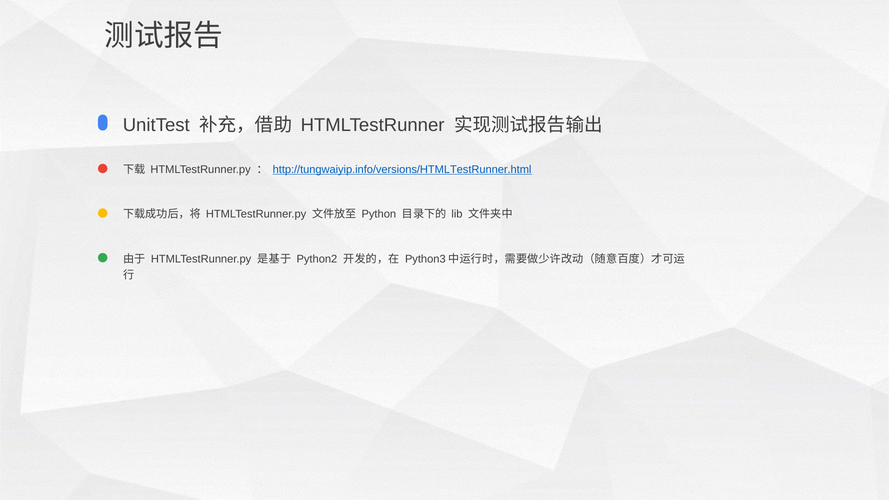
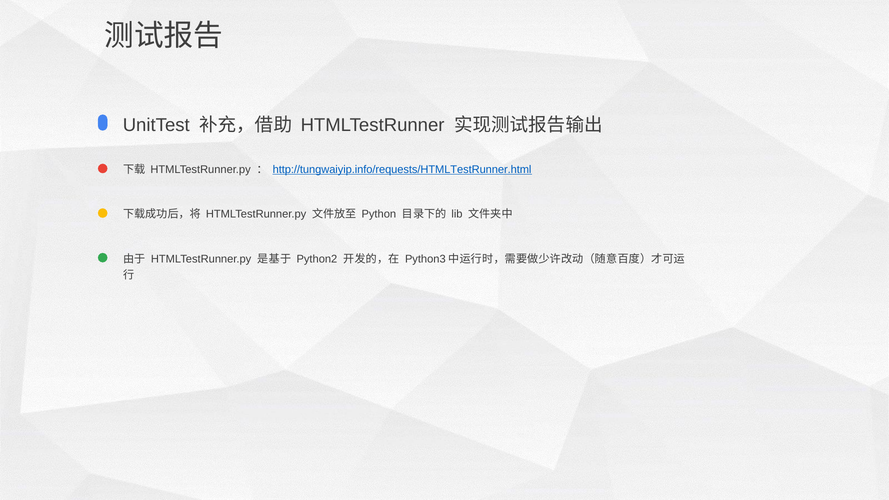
http://tungwaiyip.info/versions/HTMLTestRunner.html: http://tungwaiyip.info/versions/HTMLTestRunner.html -> http://tungwaiyip.info/requests/HTMLTestRunner.html
